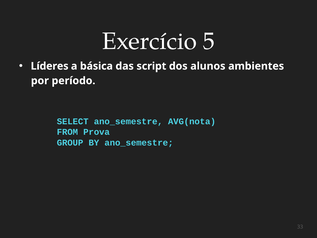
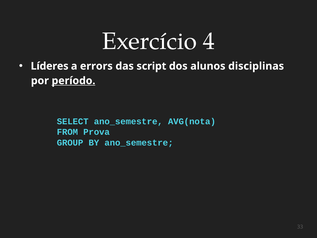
5: 5 -> 4
básica: básica -> errors
ambientes: ambientes -> disciplinas
período underline: none -> present
